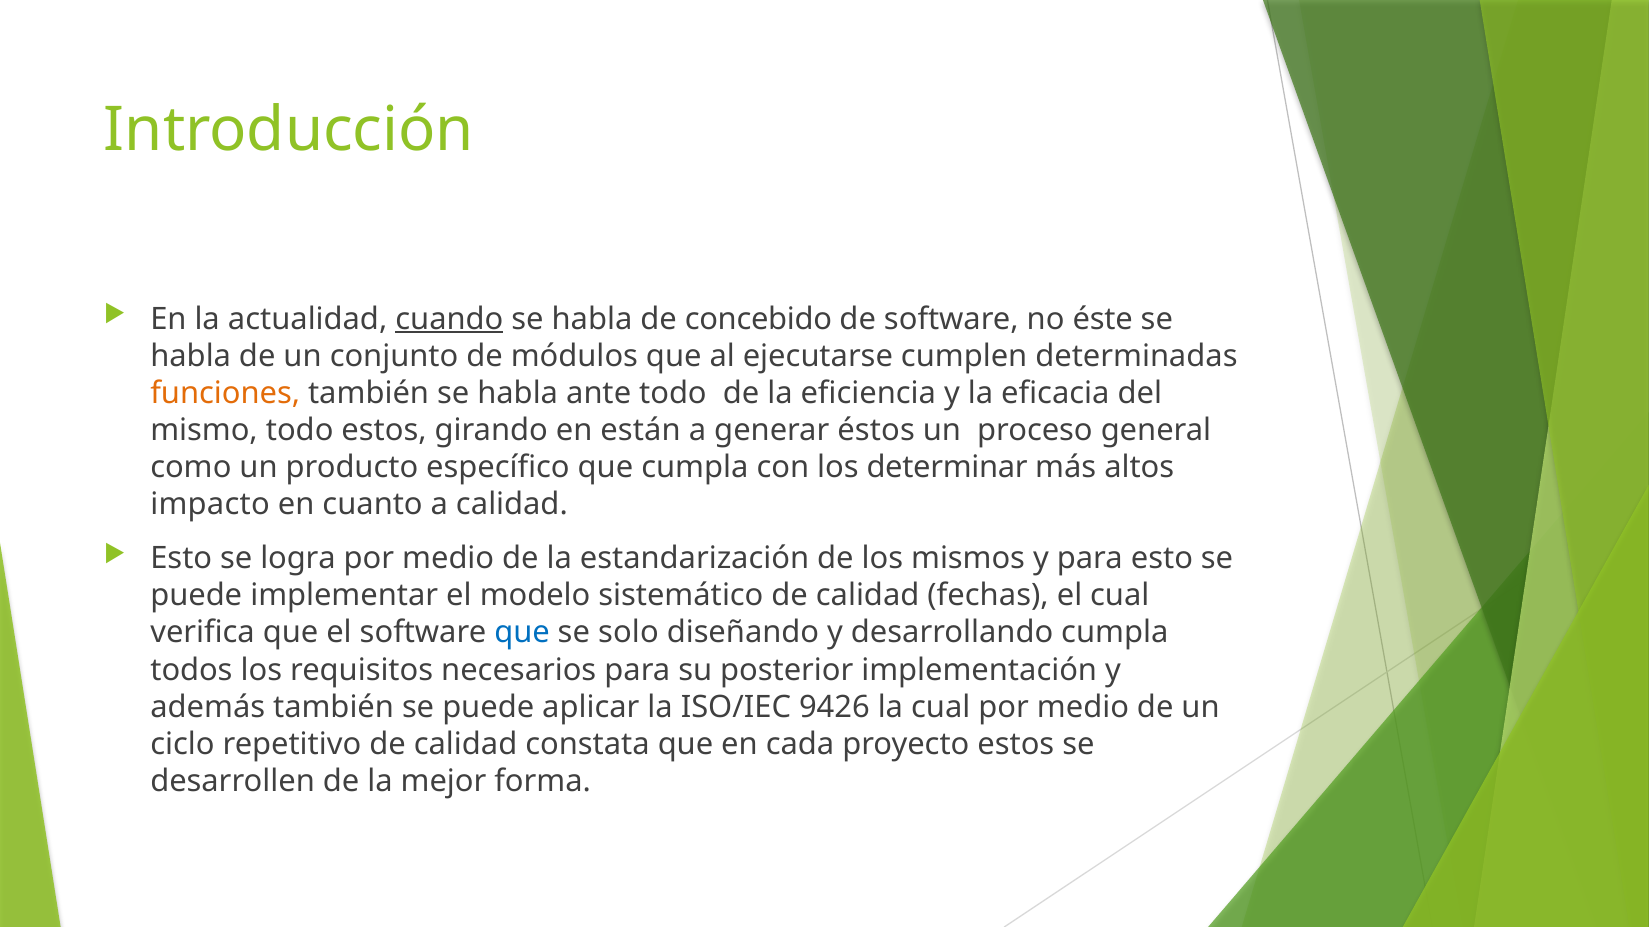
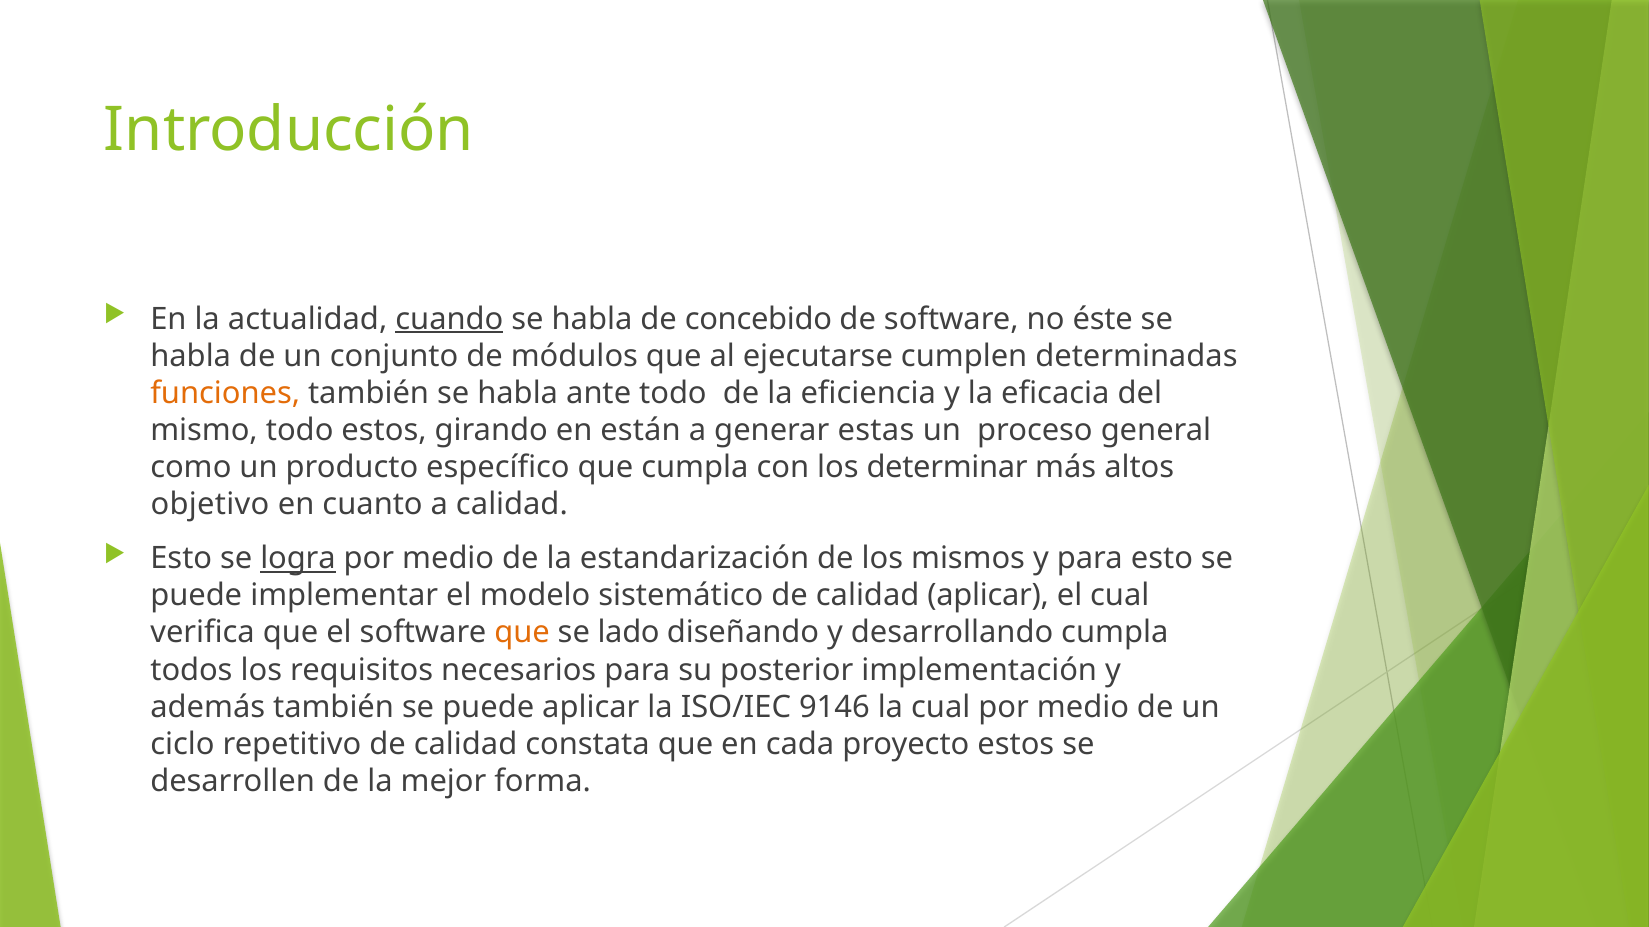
éstos: éstos -> estas
impacto: impacto -> objetivo
logra underline: none -> present
calidad fechas: fechas -> aplicar
que at (522, 633) colour: blue -> orange
solo: solo -> lado
9426: 9426 -> 9146
